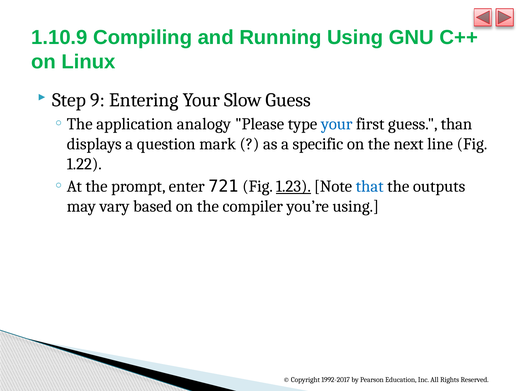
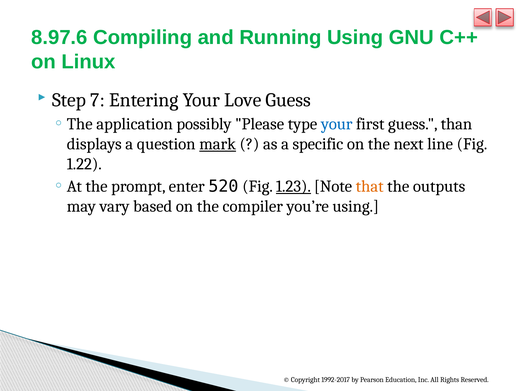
1.10.9: 1.10.9 -> 8.97.6
9: 9 -> 7
Slow: Slow -> Love
analogy: analogy -> possibly
mark underline: none -> present
721: 721 -> 520
that colour: blue -> orange
